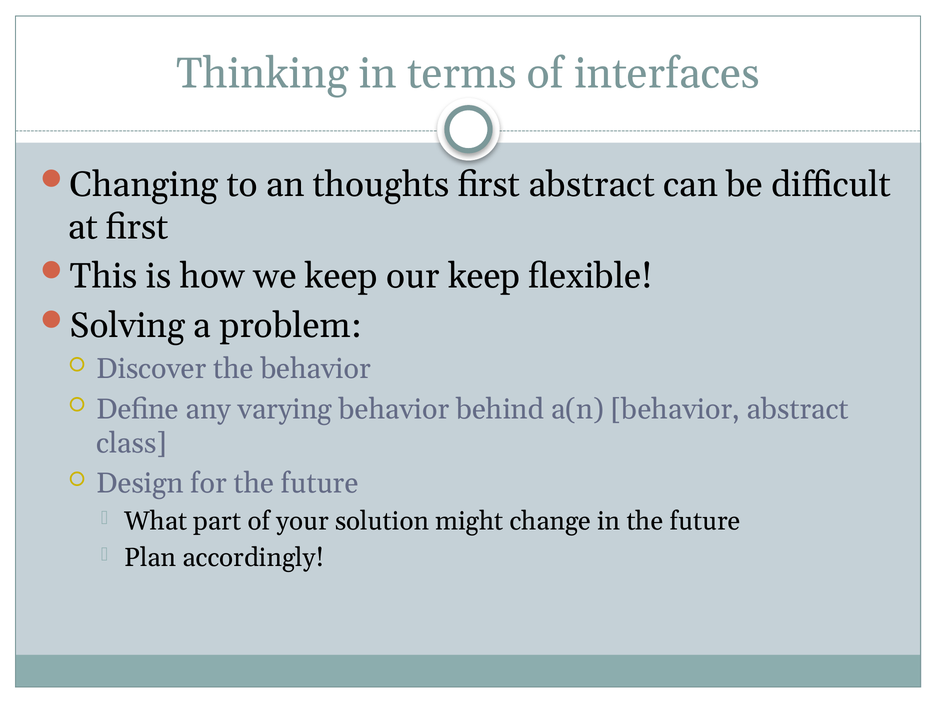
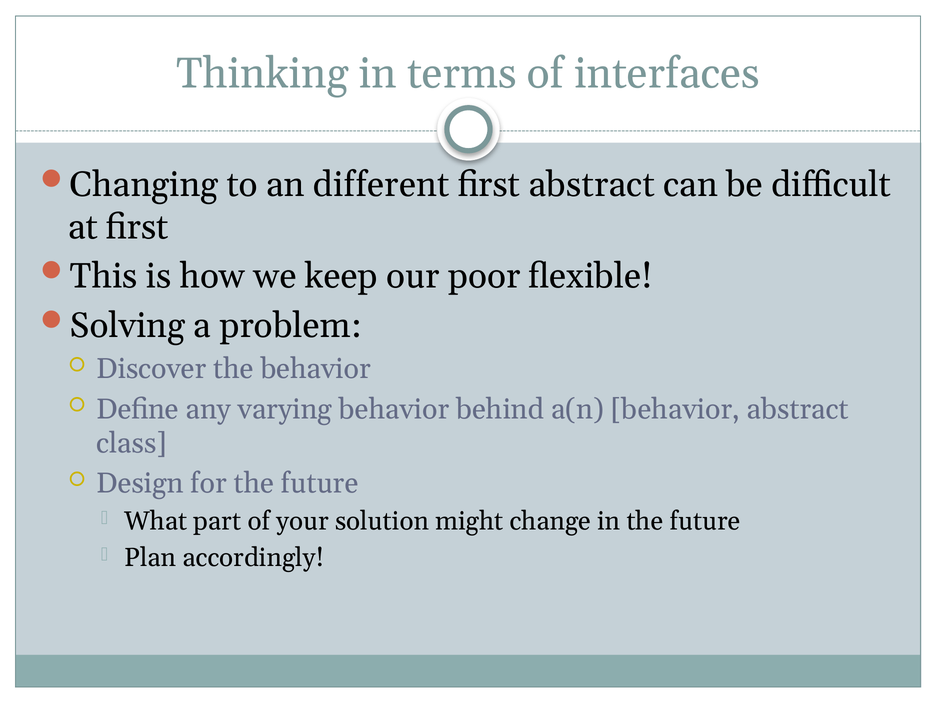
thoughts: thoughts -> different
our keep: keep -> poor
